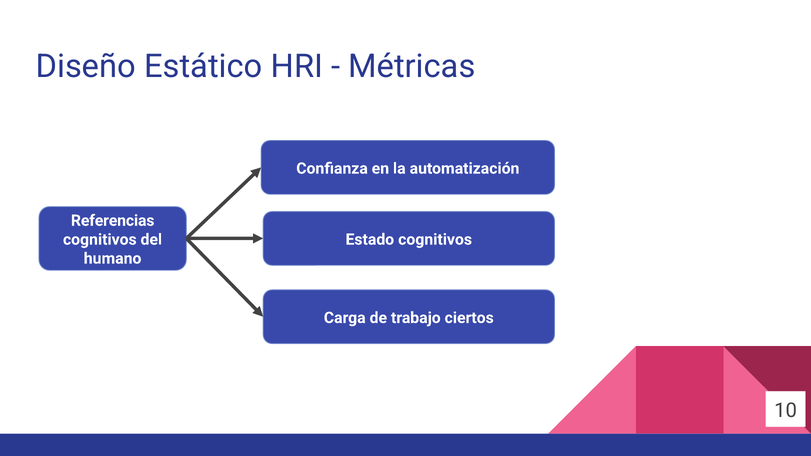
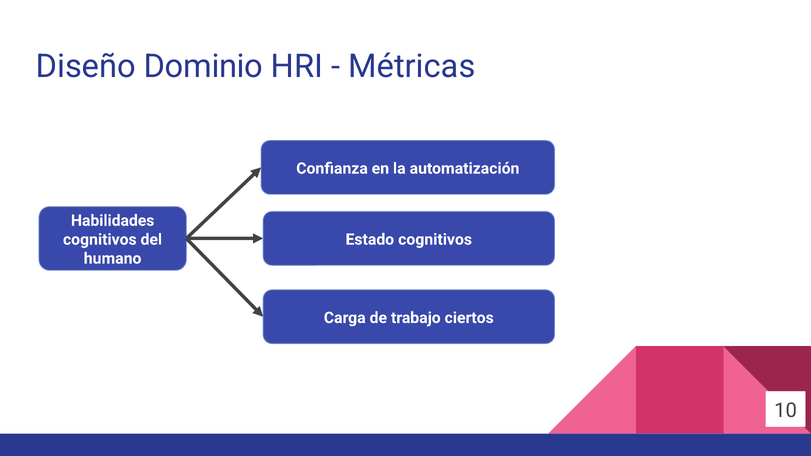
Estático: Estático -> Dominio
Referencias: Referencias -> Habilidades
